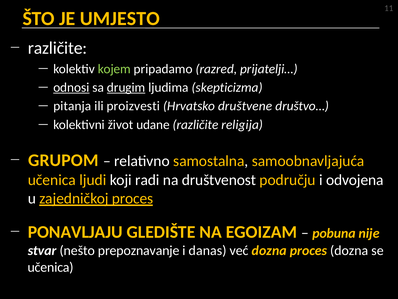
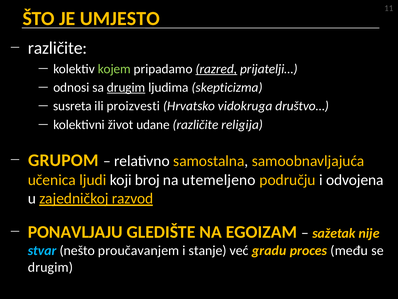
razred underline: none -> present
odnosi underline: present -> none
pitanja: pitanja -> susreta
društvene: društvene -> vidokruga
radi: radi -> broj
društvenost: društvenost -> utemeljeno
zajedničkoj proces: proces -> razvod
pobuna: pobuna -> sažetak
stvar colour: white -> light blue
prepoznavanje: prepoznavanje -> proučavanjem
danas: danas -> stanje
već dozna: dozna -> gradu
proces dozna: dozna -> među
učenica at (51, 267): učenica -> drugim
